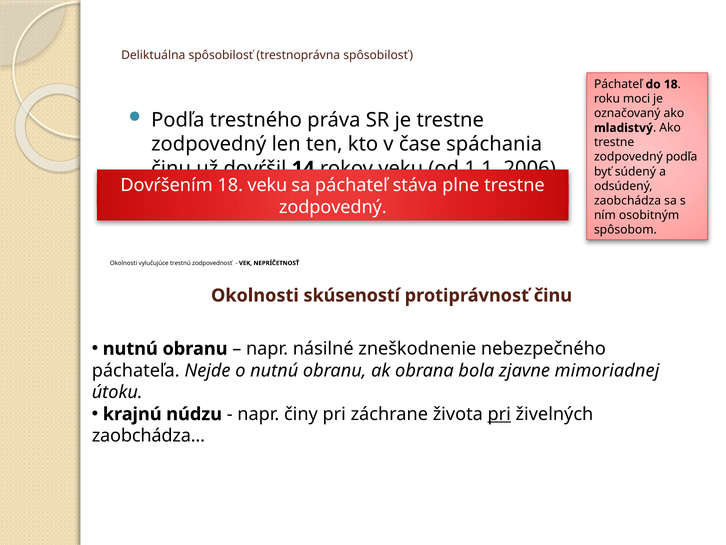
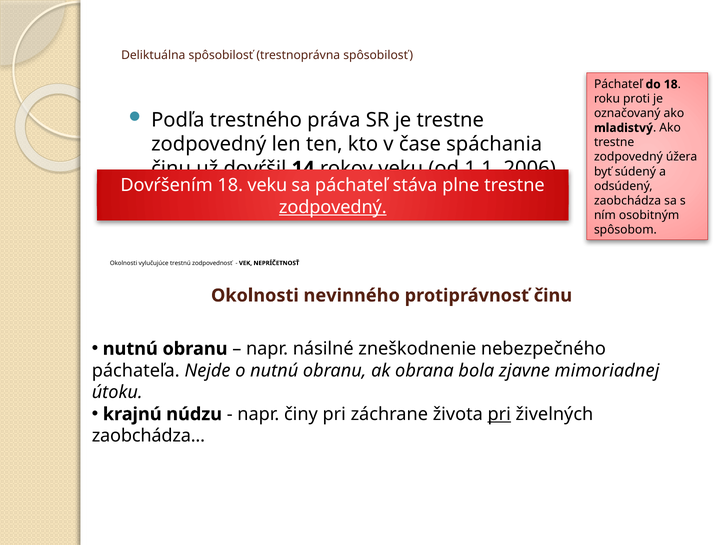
moci: moci -> proti
zodpovedný podľa: podľa -> úžera
zodpovedný at (333, 207) underline: none -> present
skúseností: skúseností -> nevinného
